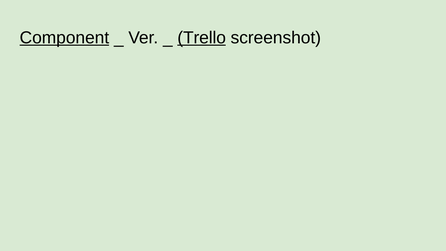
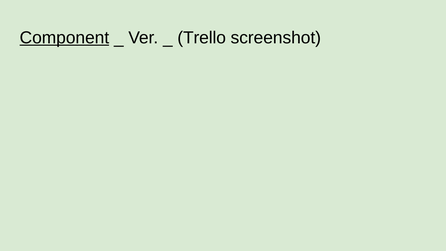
Trello underline: present -> none
